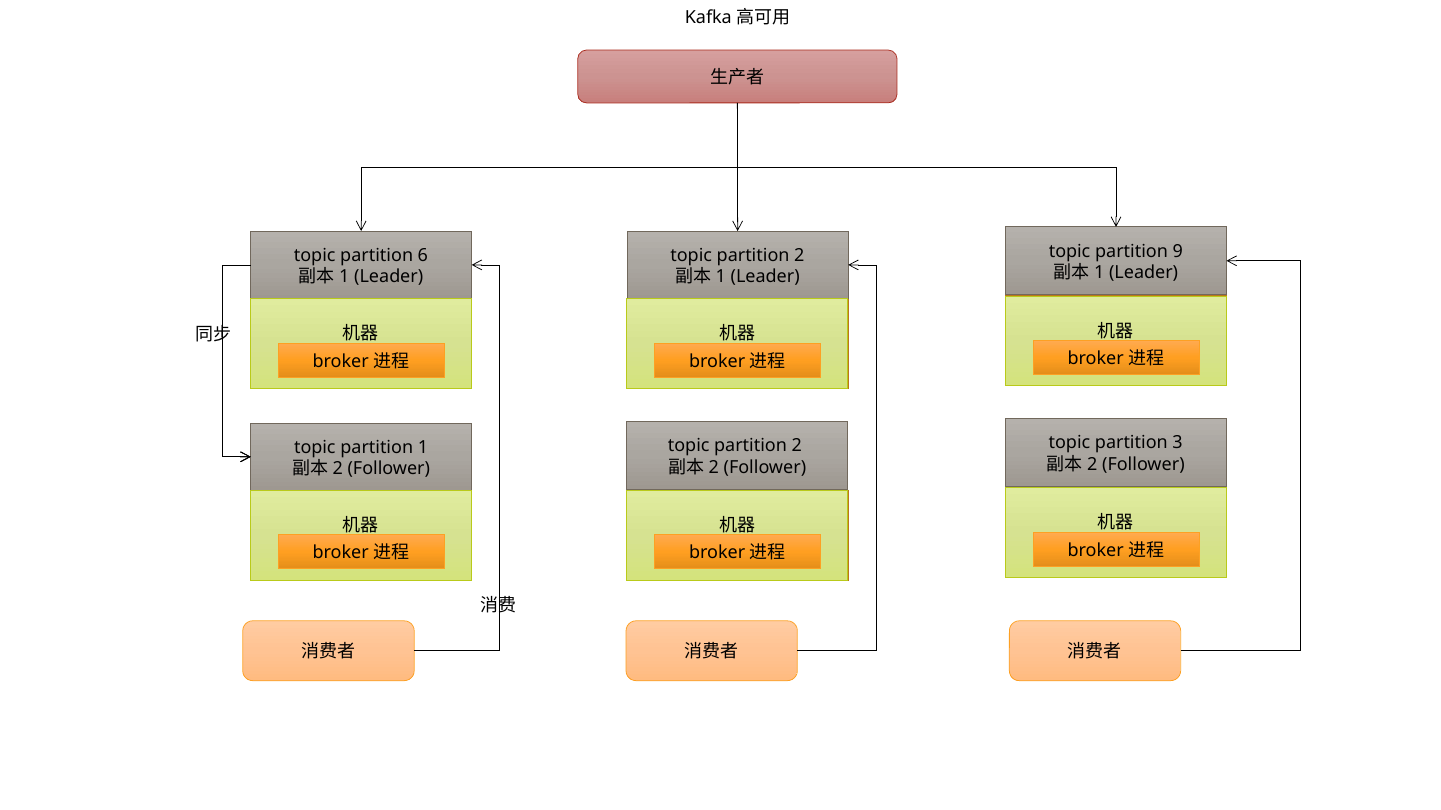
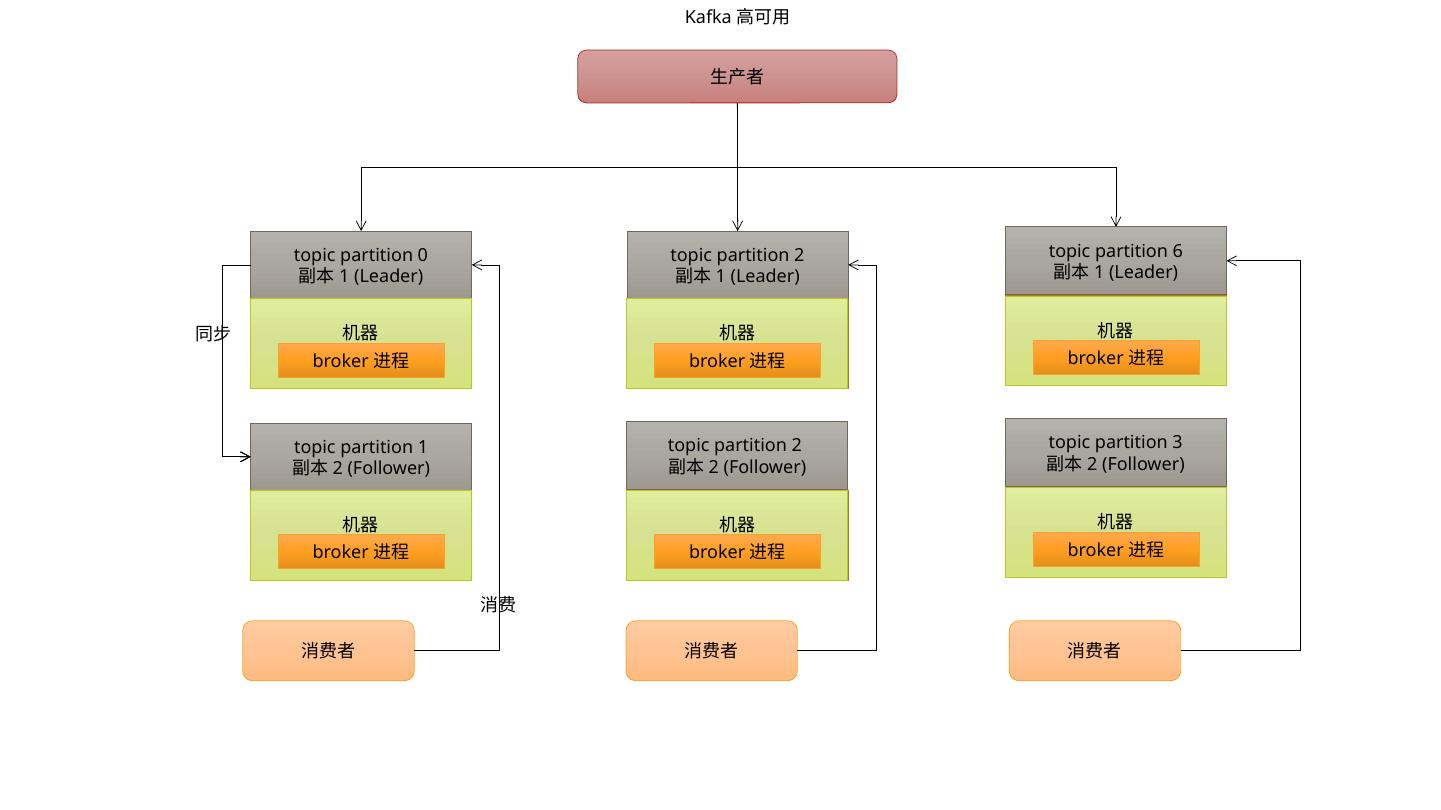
9: 9 -> 6
6: 6 -> 0
